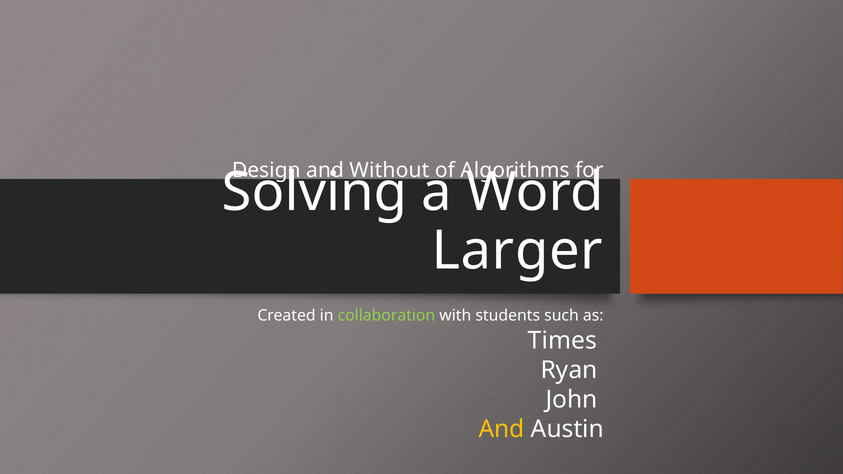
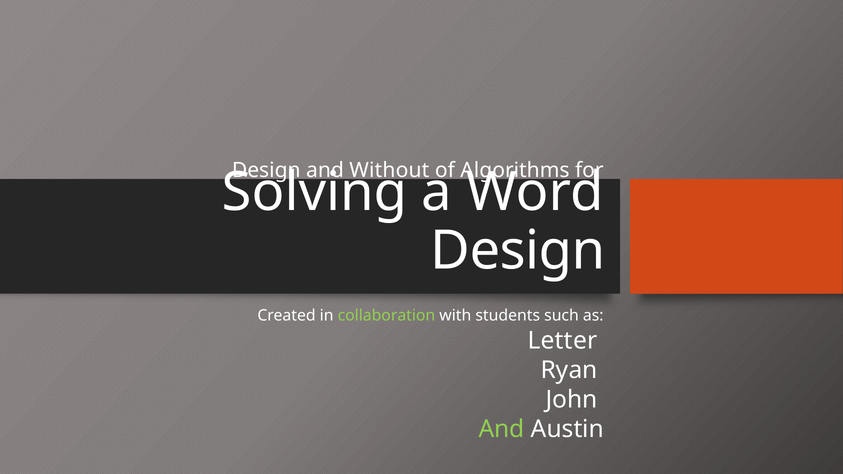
Larger at (517, 251): Larger -> Design
Times: Times -> Letter
And at (502, 430) colour: yellow -> light green
